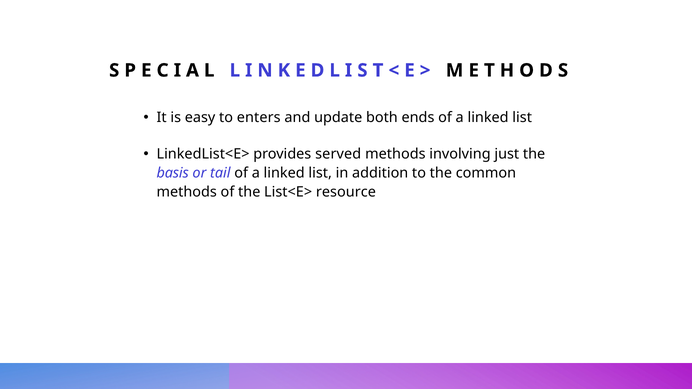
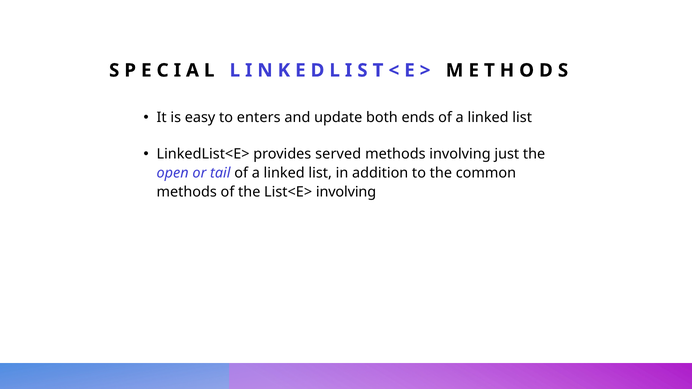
basis: basis -> open
List<E> resource: resource -> involving
